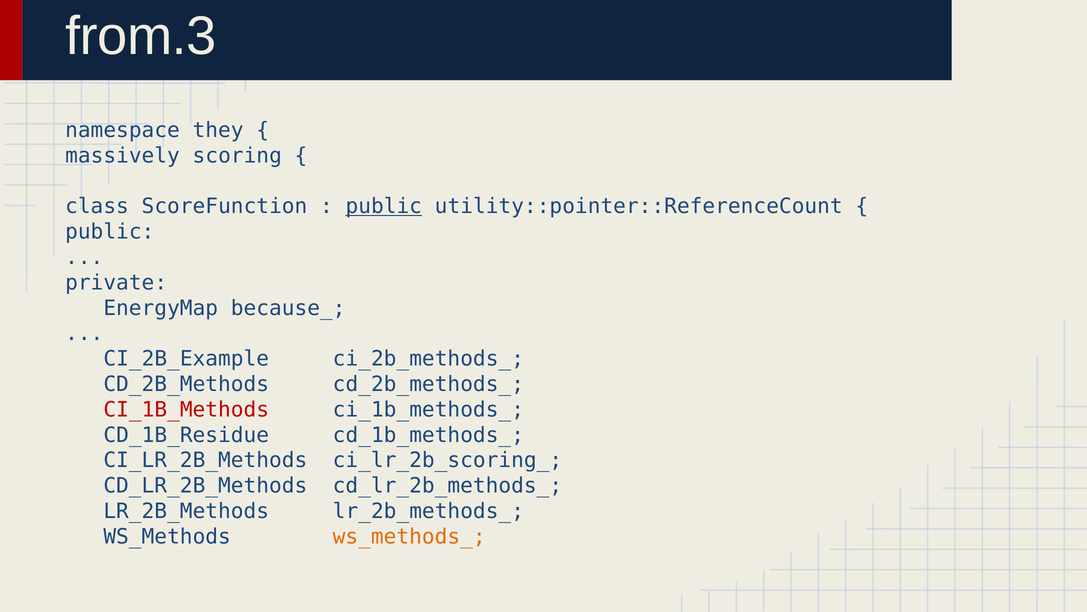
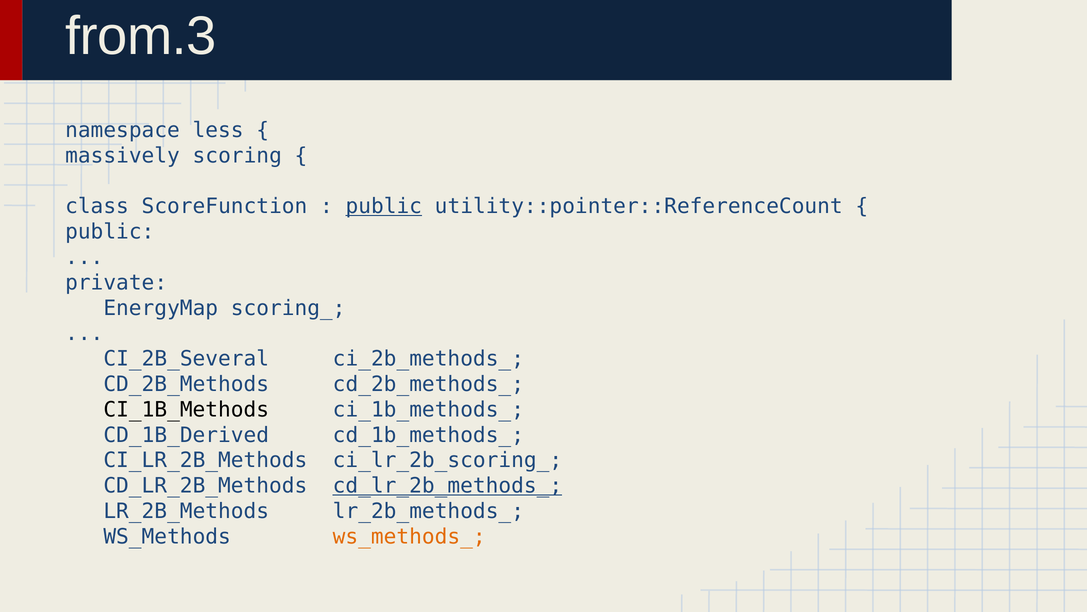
they: they -> less
because_: because_ -> scoring_
CI_2B_Example: CI_2B_Example -> CI_2B_Several
CI_1B_Methods colour: red -> black
CD_1B_Residue: CD_1B_Residue -> CD_1B_Derived
cd_lr_2b_methods_ underline: none -> present
